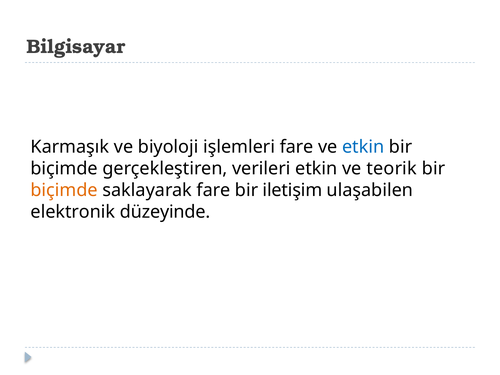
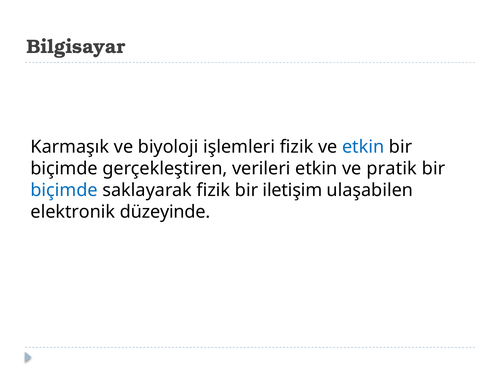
işlemleri fare: fare -> fizik
teorik: teorik -> pratik
biçimde at (64, 190) colour: orange -> blue
saklayarak fare: fare -> fizik
